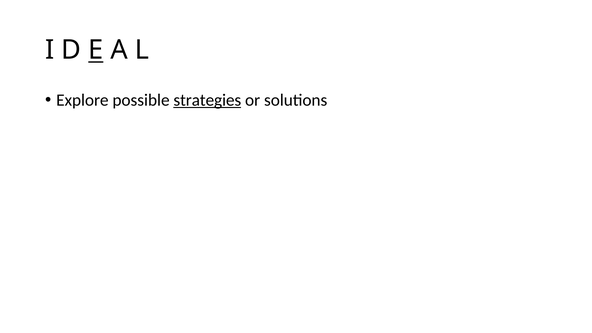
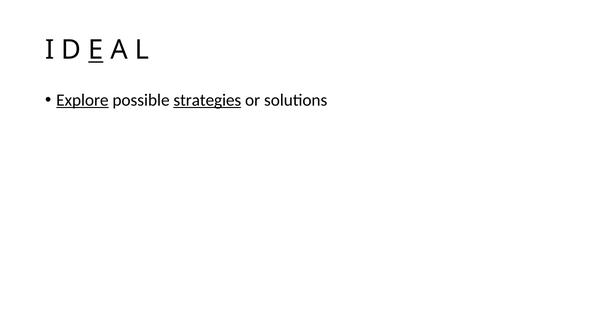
Explore underline: none -> present
